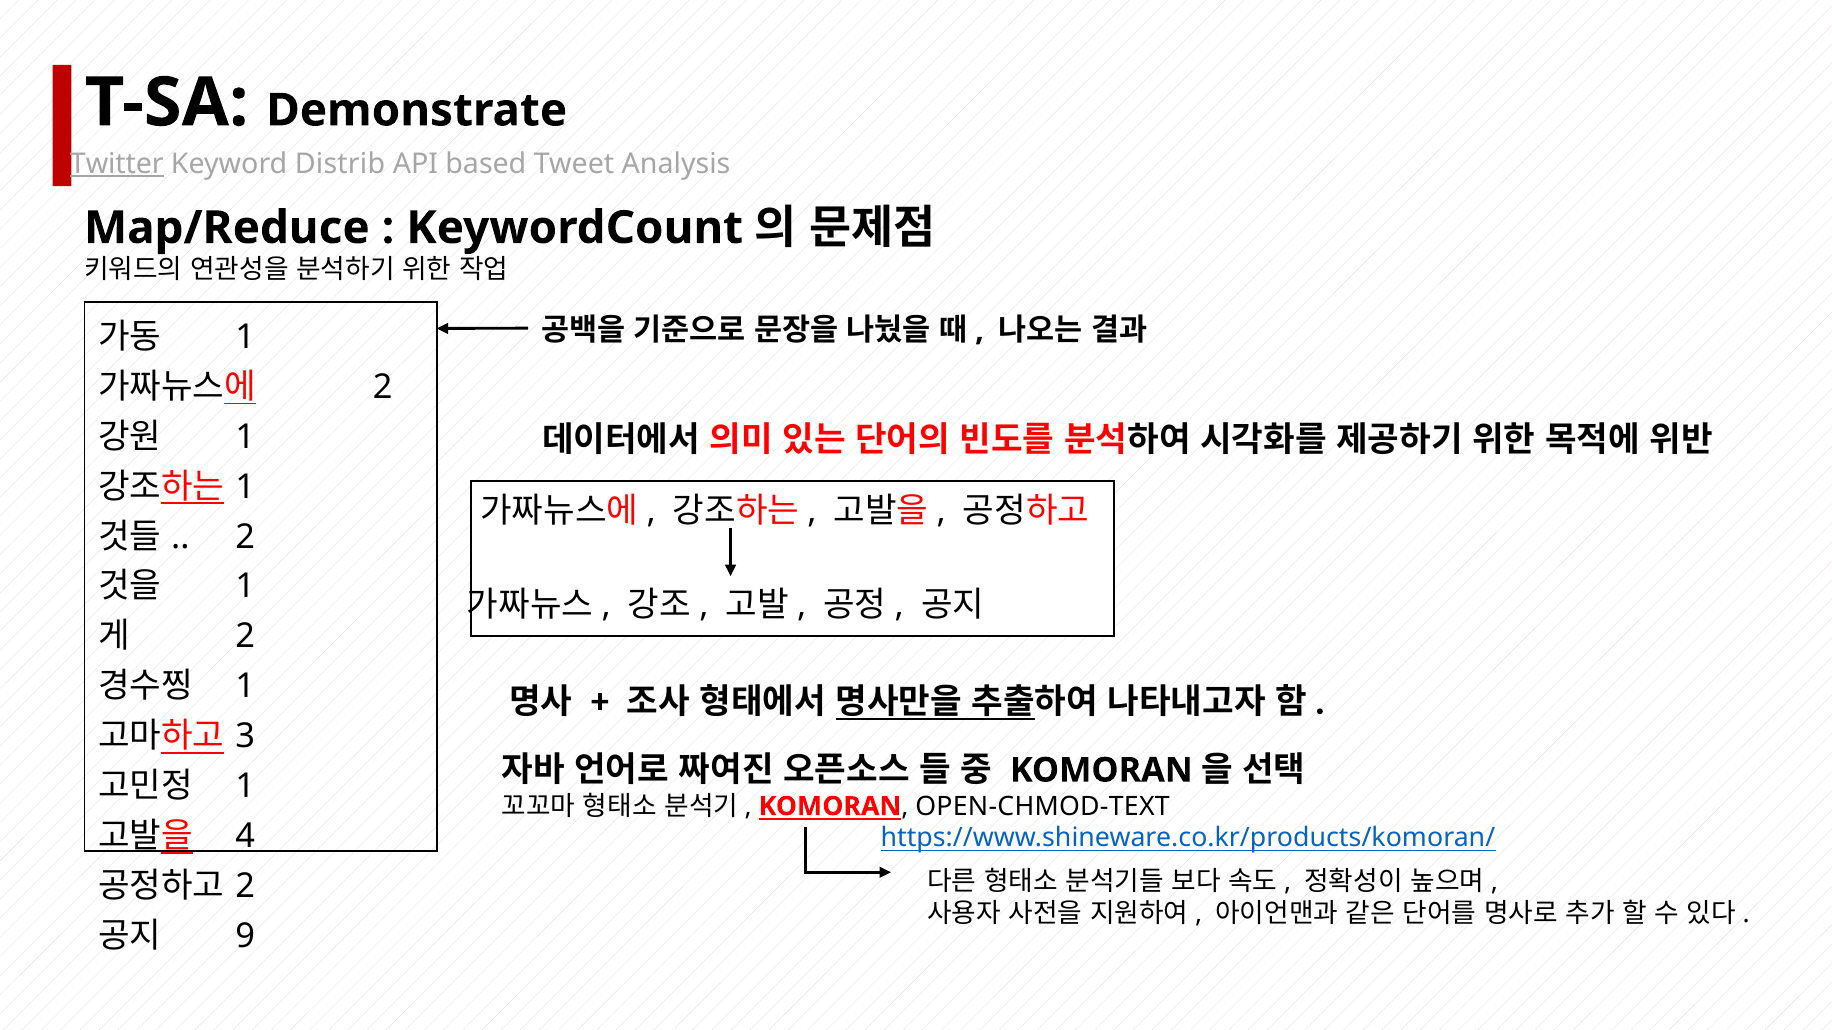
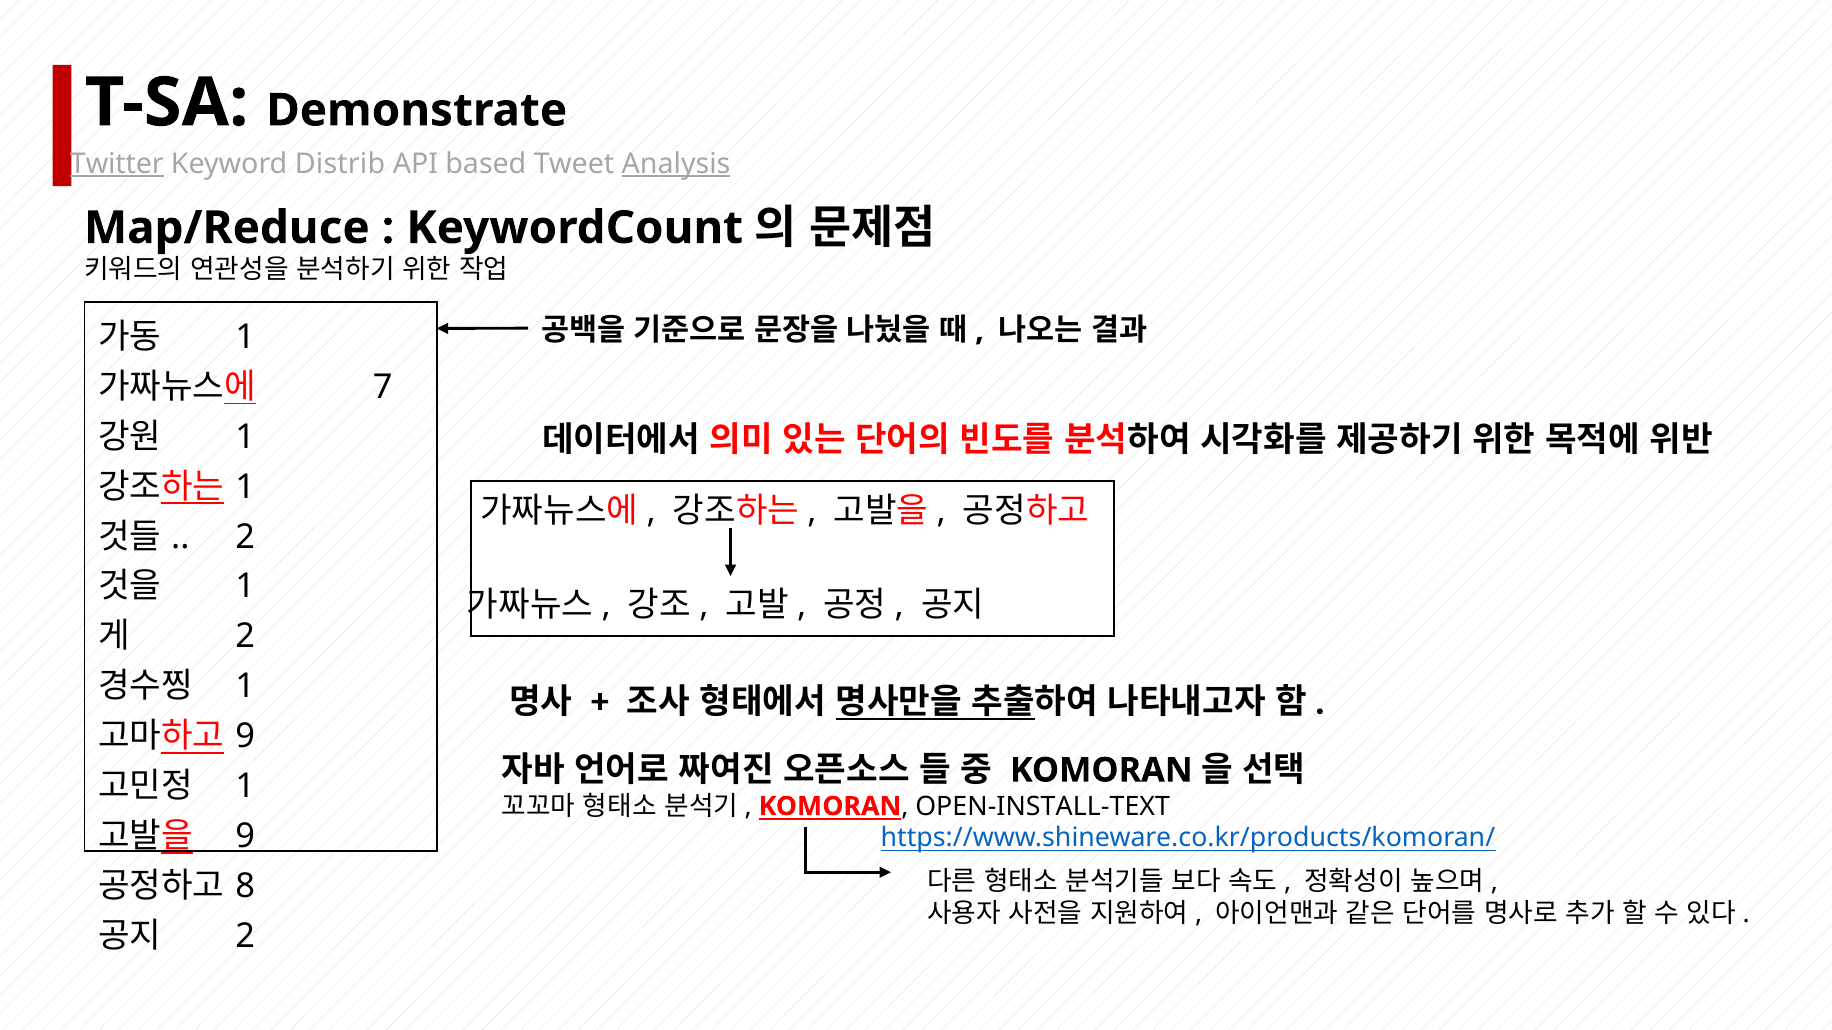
Analysis underline: none -> present
2 at (383, 387): 2 -> 7
3 at (245, 737): 3 -> 9
OPEN-CHMOD-TEXT: OPEN-CHMOD-TEXT -> OPEN-INSTALL-TEXT
4 at (245, 837): 4 -> 9
2 at (245, 887): 2 -> 8
9 at (245, 936): 9 -> 2
